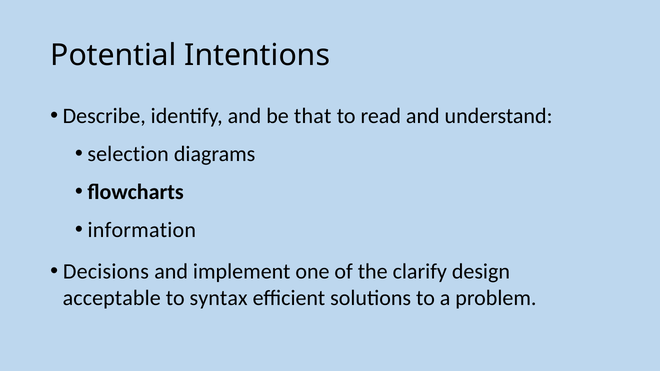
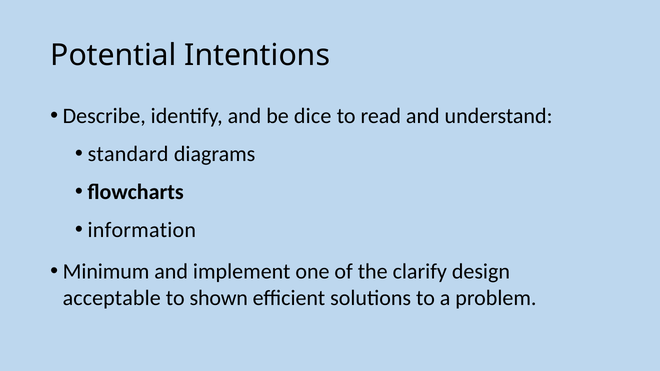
that: that -> dice
selection: selection -> standard
Decisions: Decisions -> Minimum
syntax: syntax -> shown
